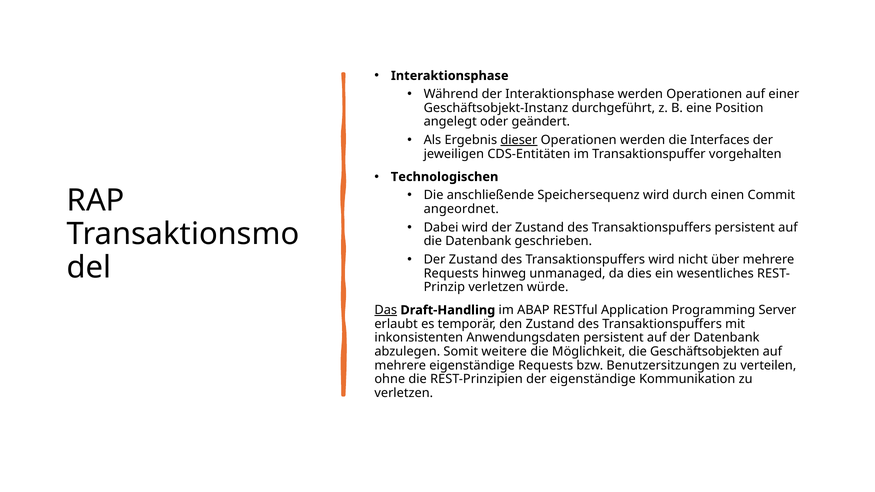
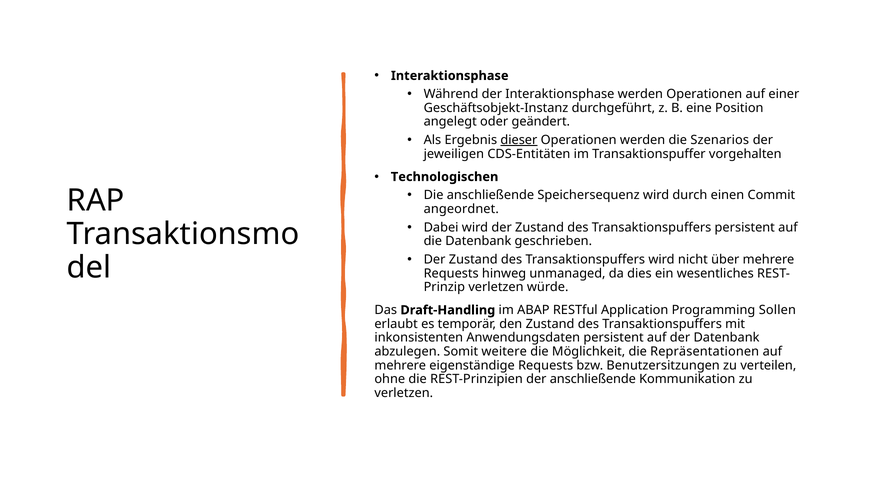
Interfaces: Interfaces -> Szenarios
Das underline: present -> none
Server: Server -> Sollen
Geschäftsobjekten: Geschäftsobjekten -> Repräsentationen
der eigenständige: eigenständige -> anschließende
